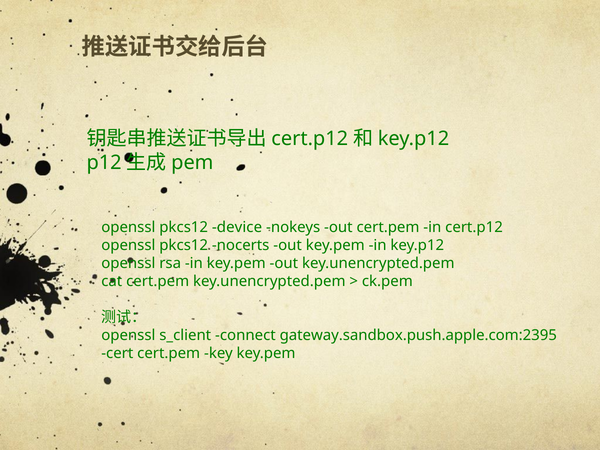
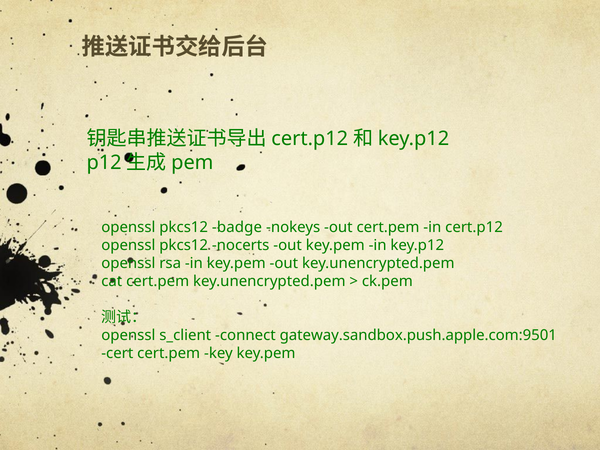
device: device -> badge
gateway.sandbox.push.apple.com:2395: gateway.sandbox.push.apple.com:2395 -> gateway.sandbox.push.apple.com:9501
